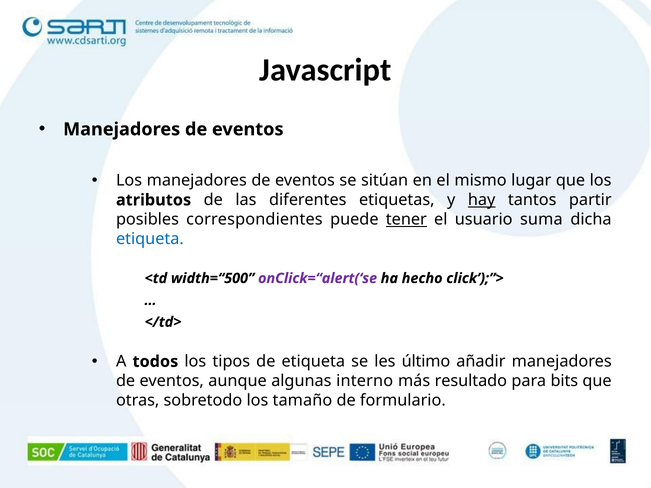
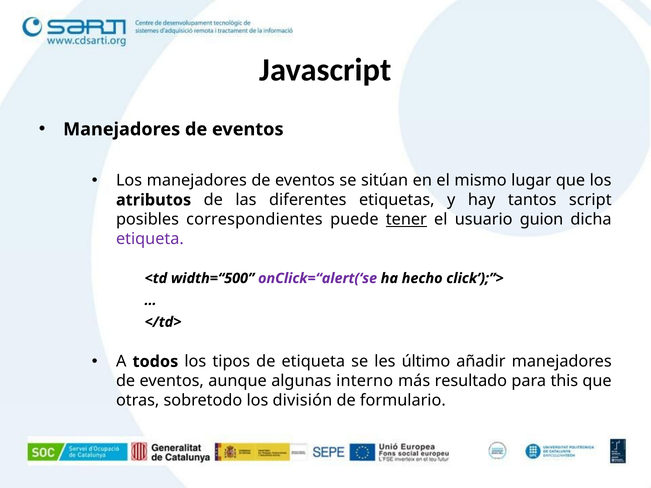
hay underline: present -> none
partir: partir -> script
suma: suma -> guion
etiqueta at (150, 239) colour: blue -> purple
bits: bits -> this
tamaño: tamaño -> división
